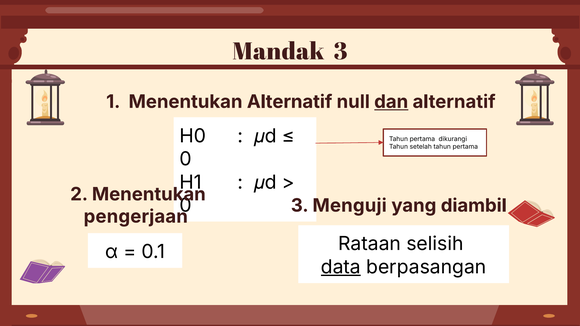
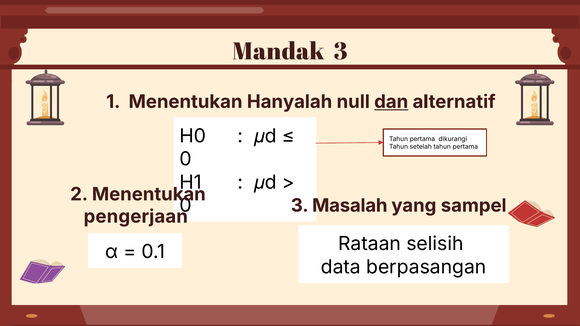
Menentukan Alternatif: Alternatif -> Hanyalah
Menguji: Menguji -> Masalah
diambil: diambil -> sampel
data underline: present -> none
